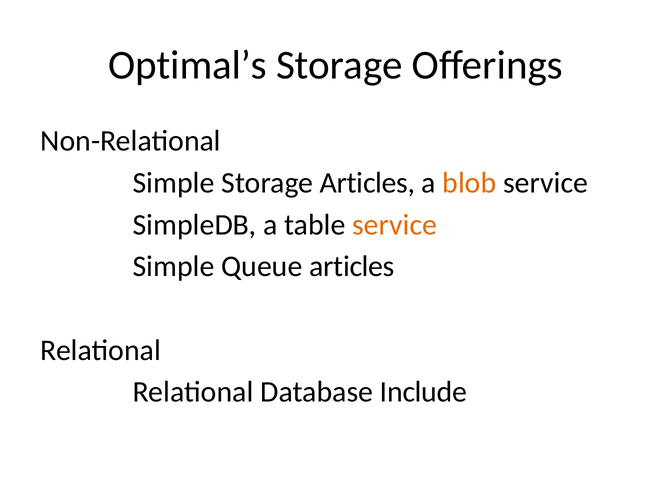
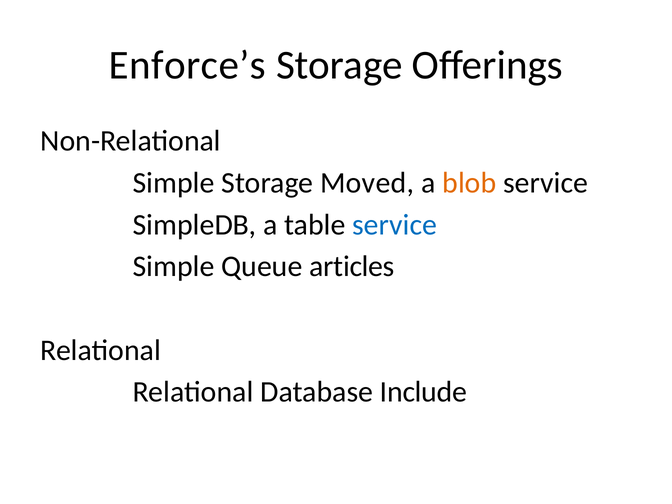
Optimal’s: Optimal’s -> Enforce’s
Storage Articles: Articles -> Moved
service at (395, 225) colour: orange -> blue
